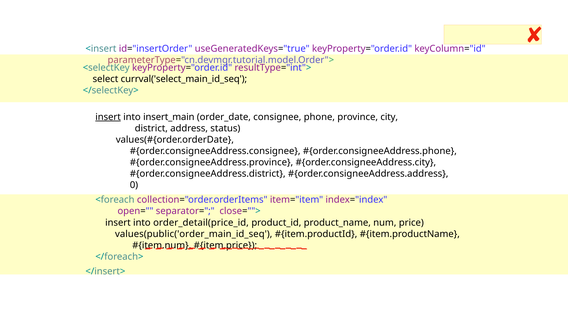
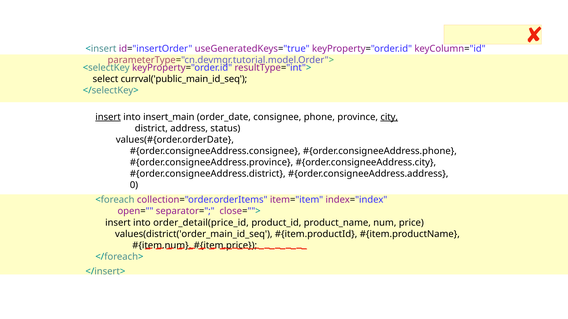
currval('select_main_id_seq: currval('select_main_id_seq -> currval('public_main_id_seq
city underline: none -> present
values(public('order_main_id_seq: values(public('order_main_id_seq -> values(district('order_main_id_seq
